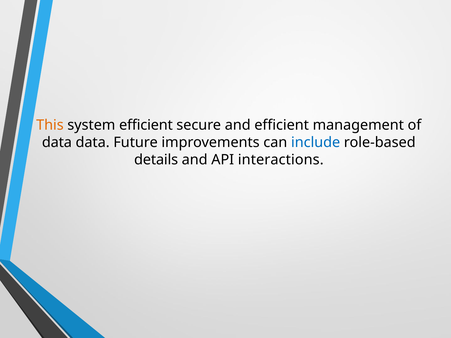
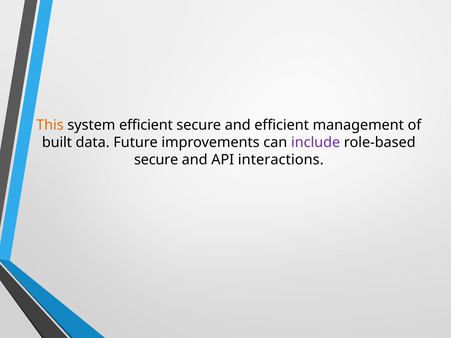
data at (57, 143): data -> built
include colour: blue -> purple
details at (156, 160): details -> secure
